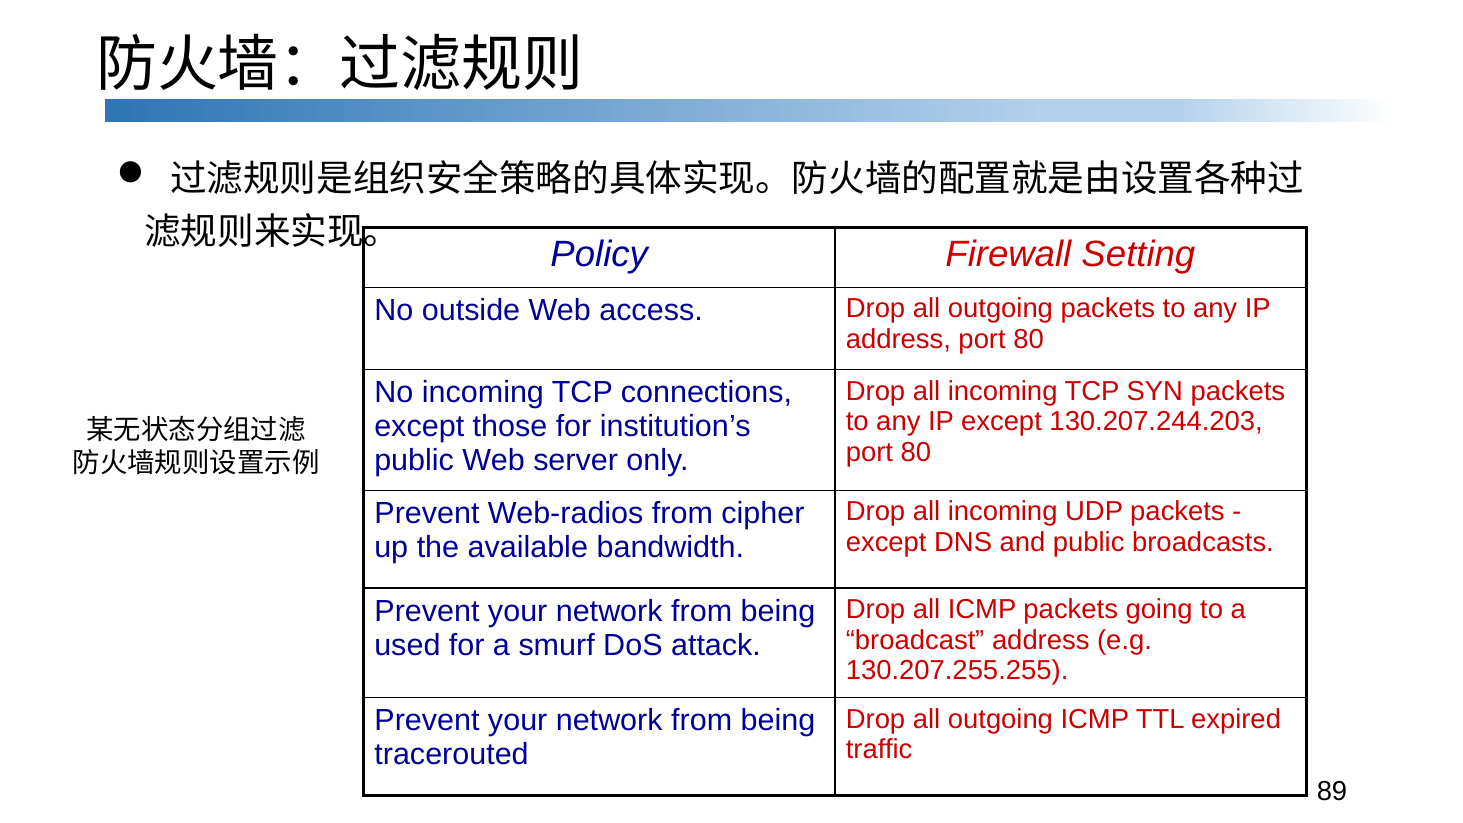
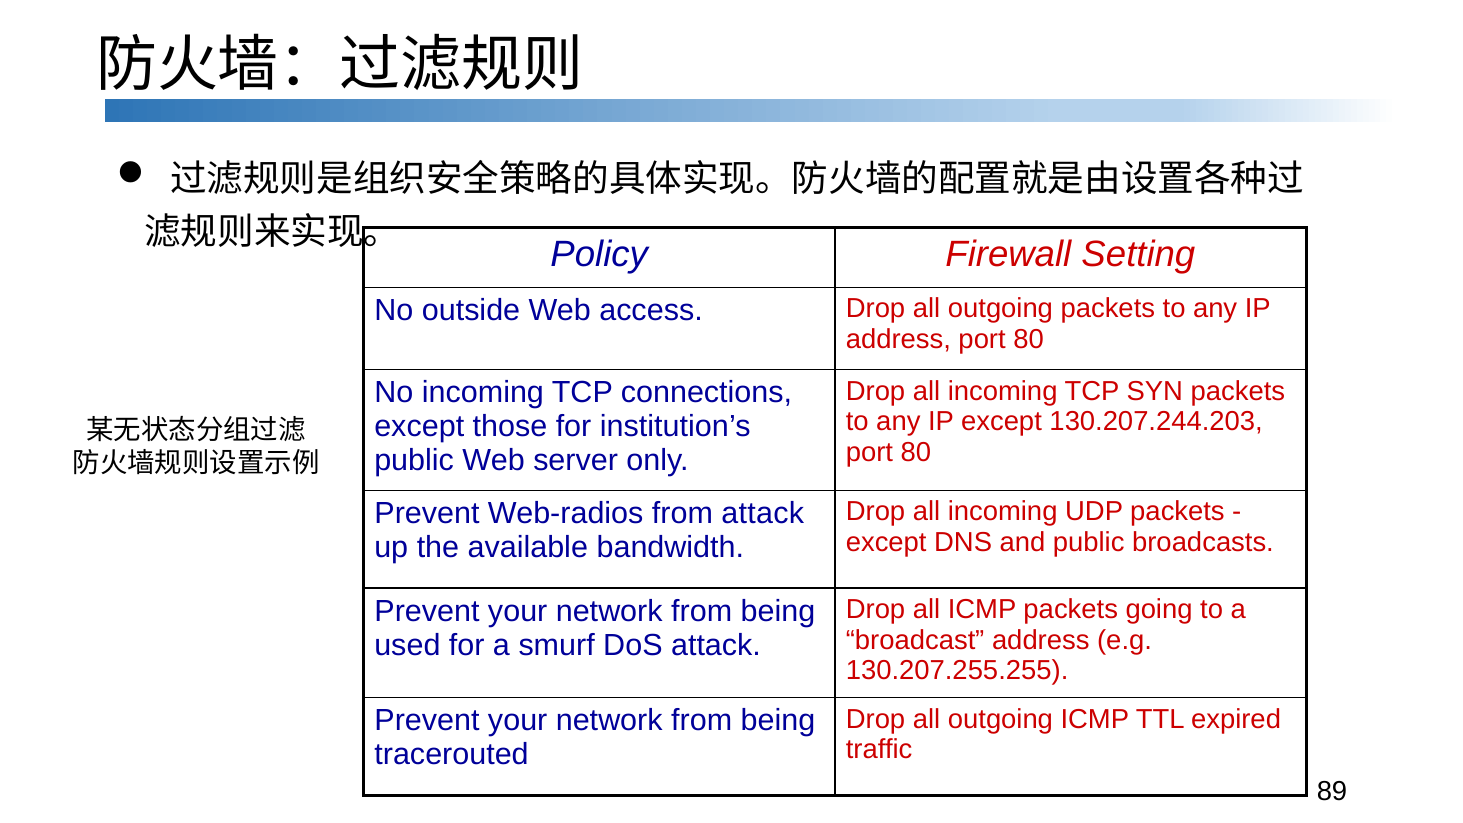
from cipher: cipher -> attack
